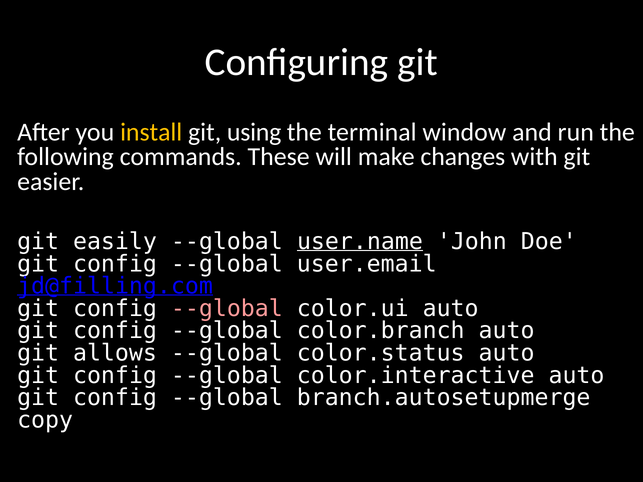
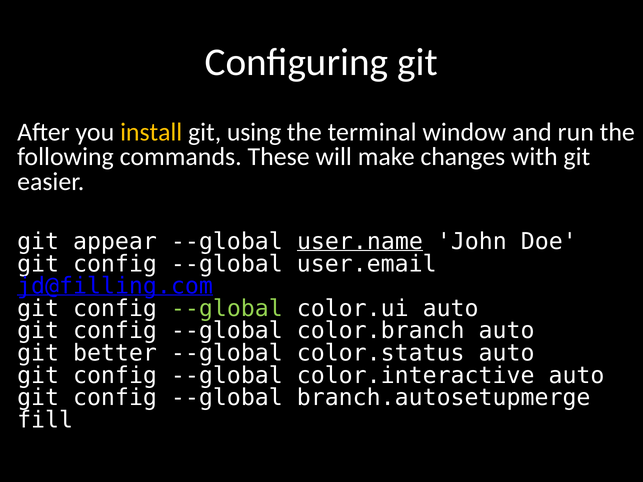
easily: easily -> appear
--global at (227, 309) colour: pink -> light green
allows: allows -> better
copy: copy -> fill
